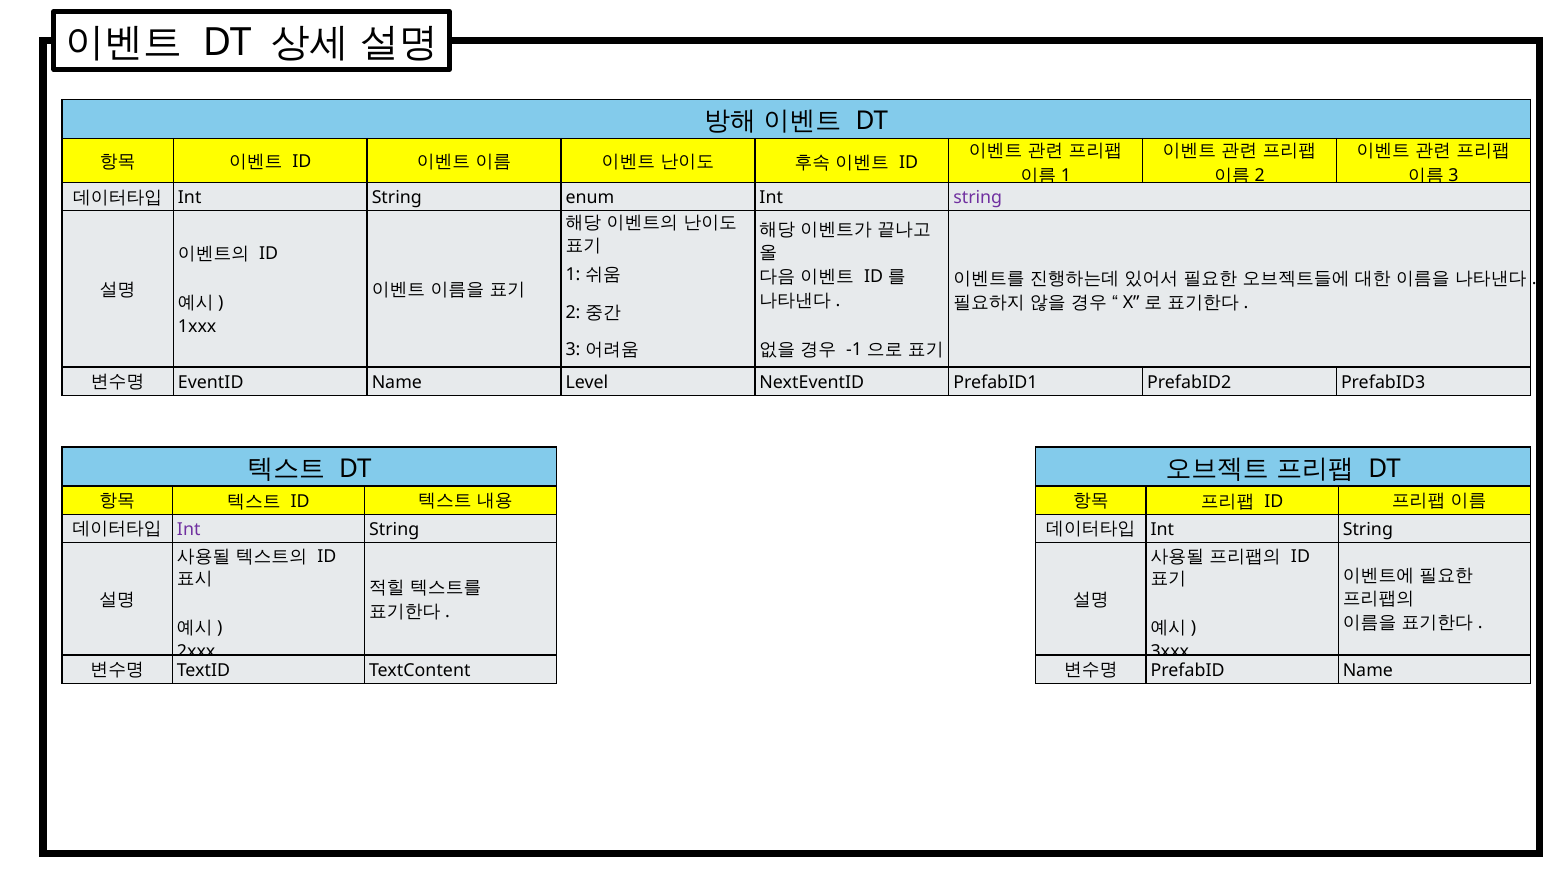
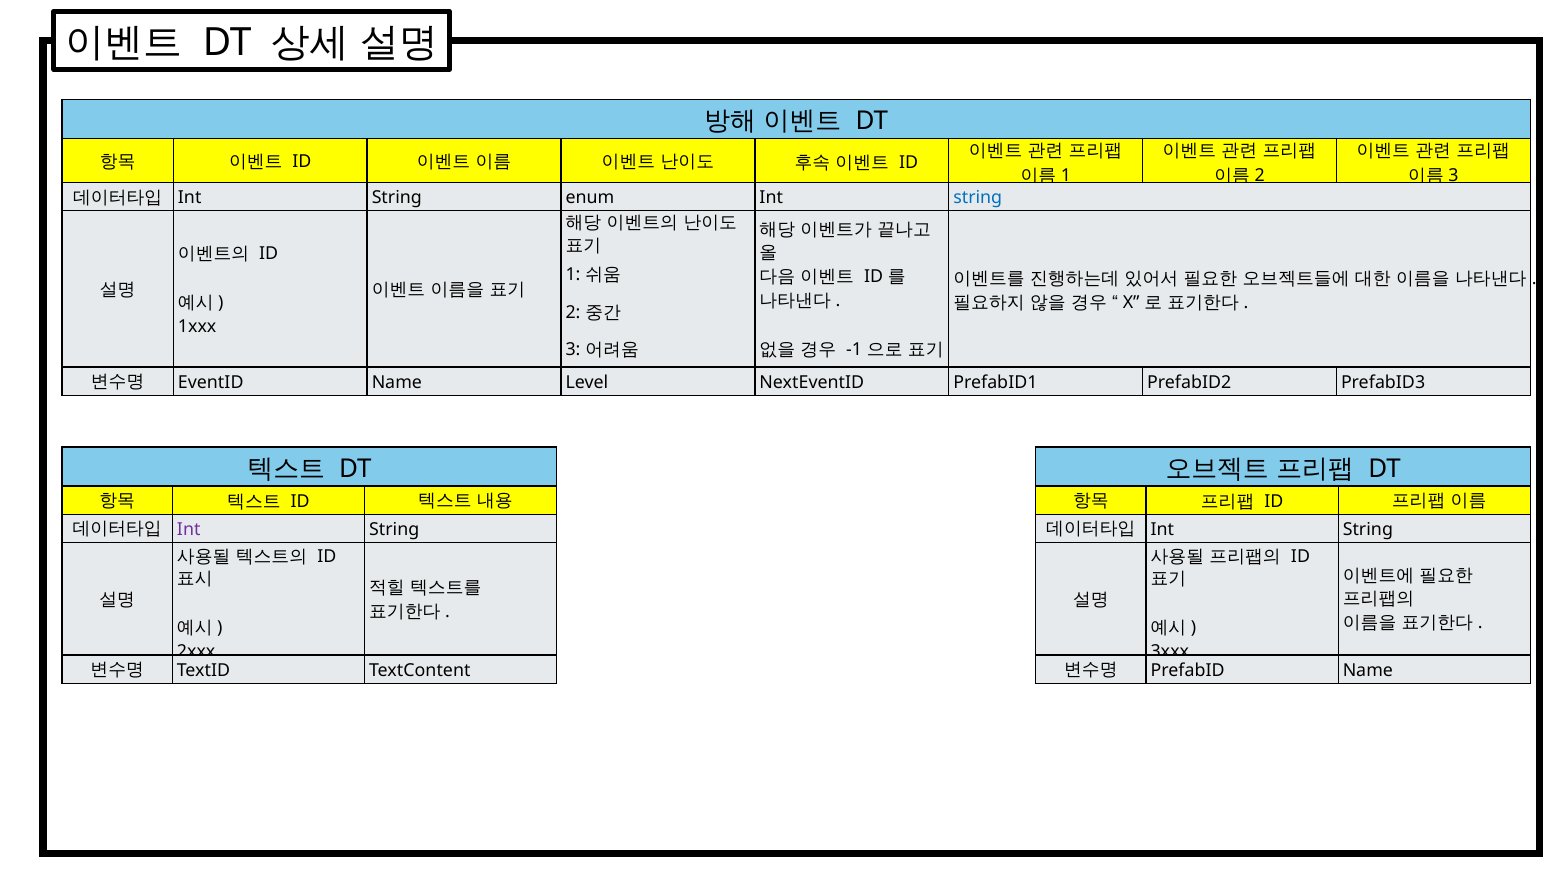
string at (978, 198) colour: purple -> blue
